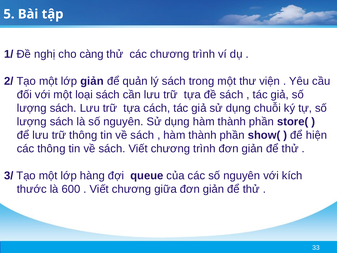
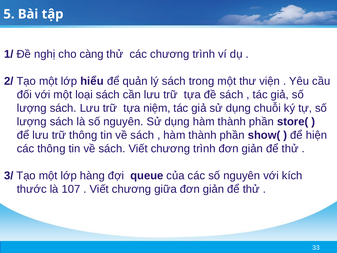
lớp giản: giản -> hiểu
cách: cách -> niệm
600: 600 -> 107
